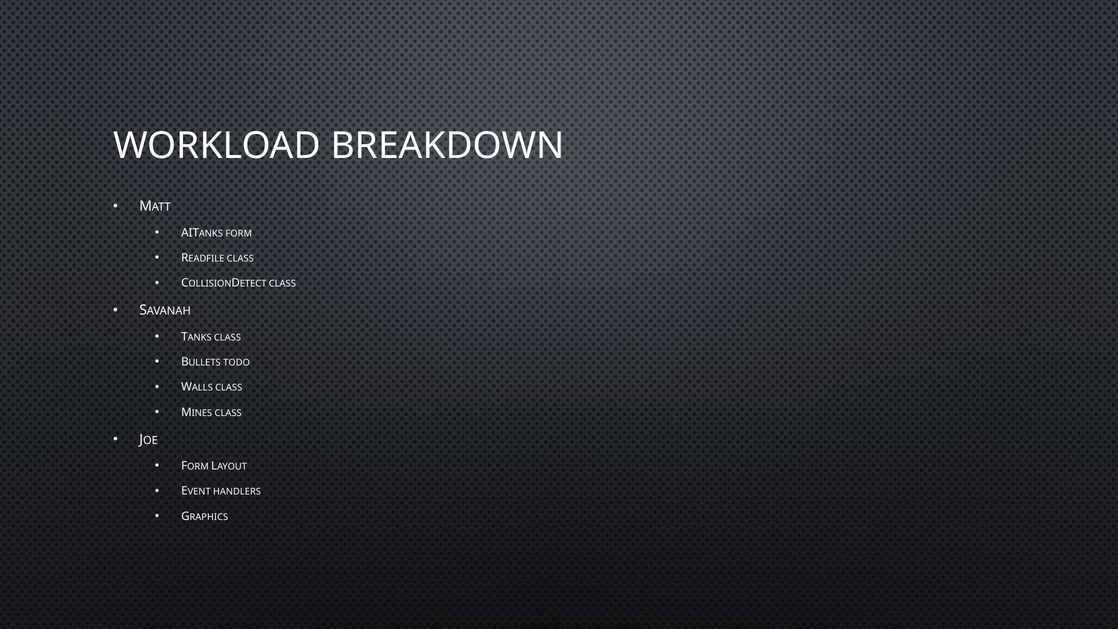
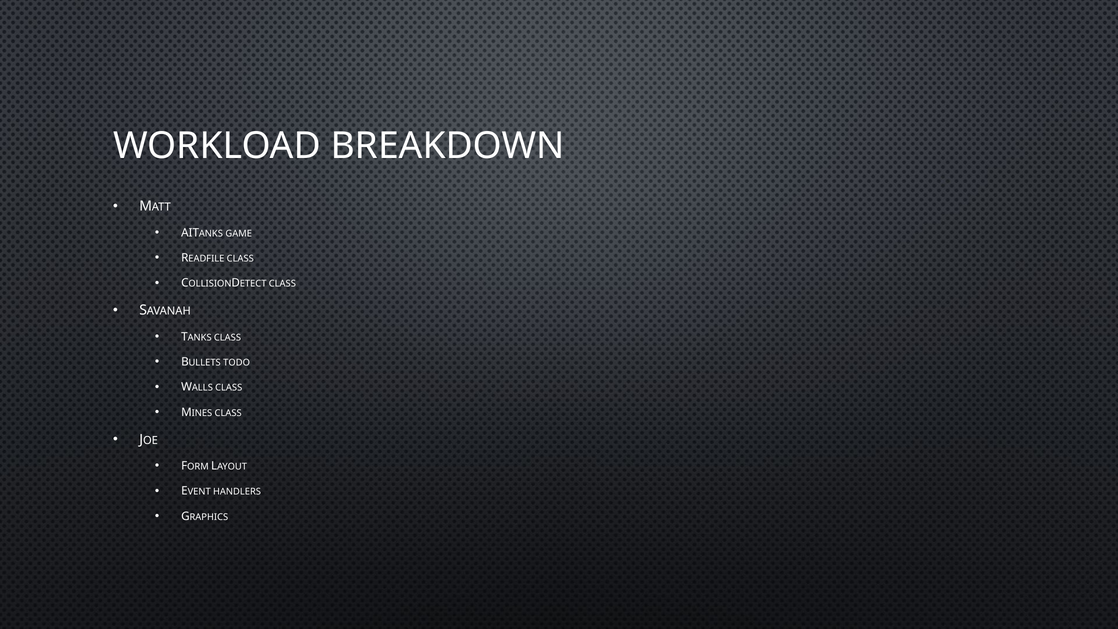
AITANKS FORM: FORM -> GAME
